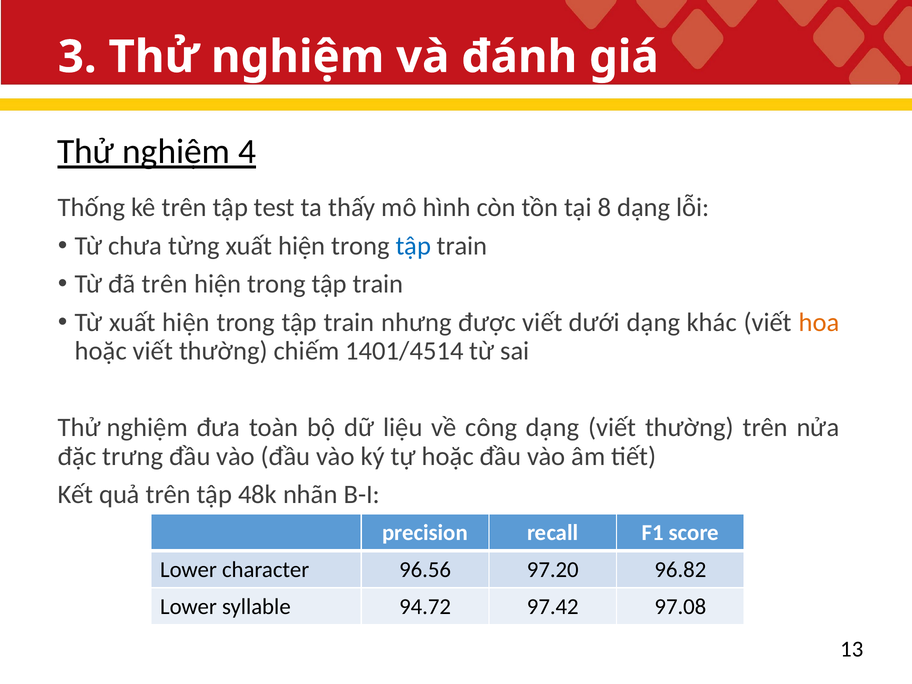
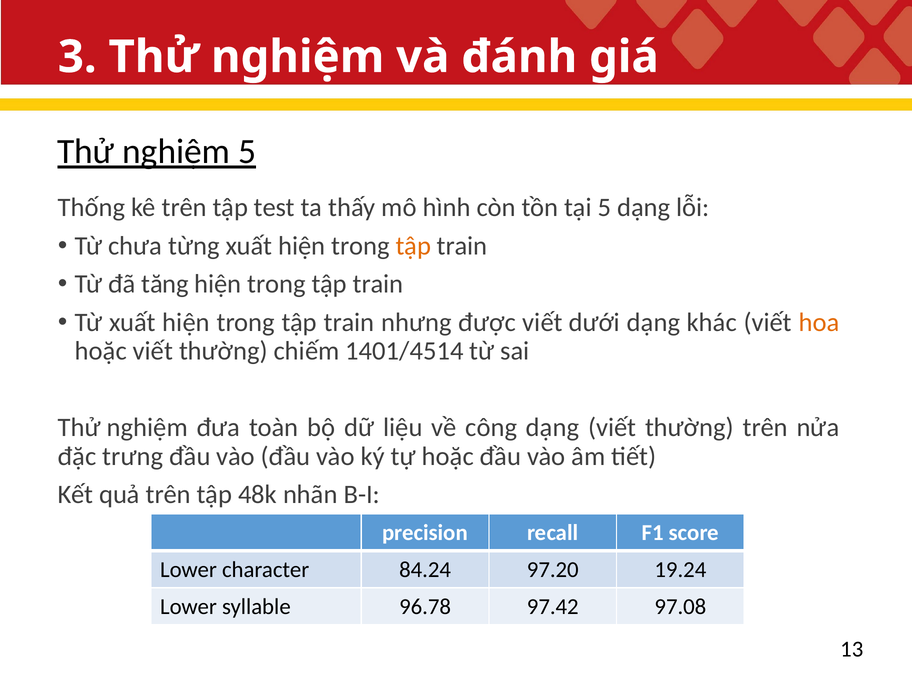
nghiệm 4: 4 -> 5
tại 8: 8 -> 5
tập at (413, 246) colour: blue -> orange
đã trên: trên -> tăng
96.56: 96.56 -> 84.24
96.82: 96.82 -> 19.24
94.72: 94.72 -> 96.78
